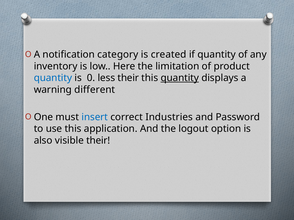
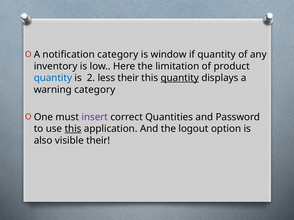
created: created -> window
0: 0 -> 2
warning different: different -> category
insert colour: blue -> purple
Industries: Industries -> Quantities
this at (73, 129) underline: none -> present
